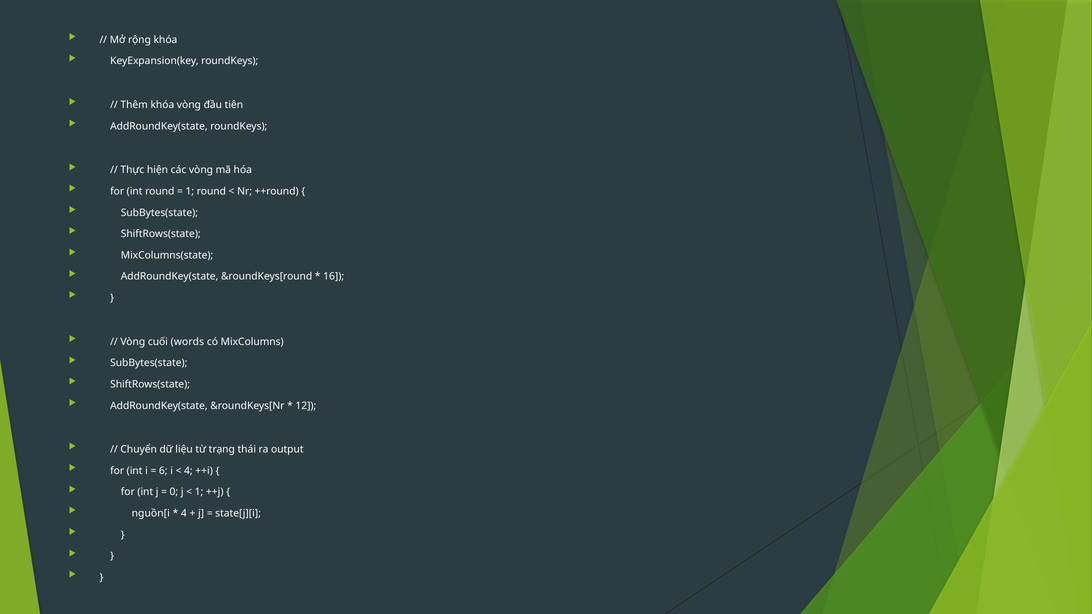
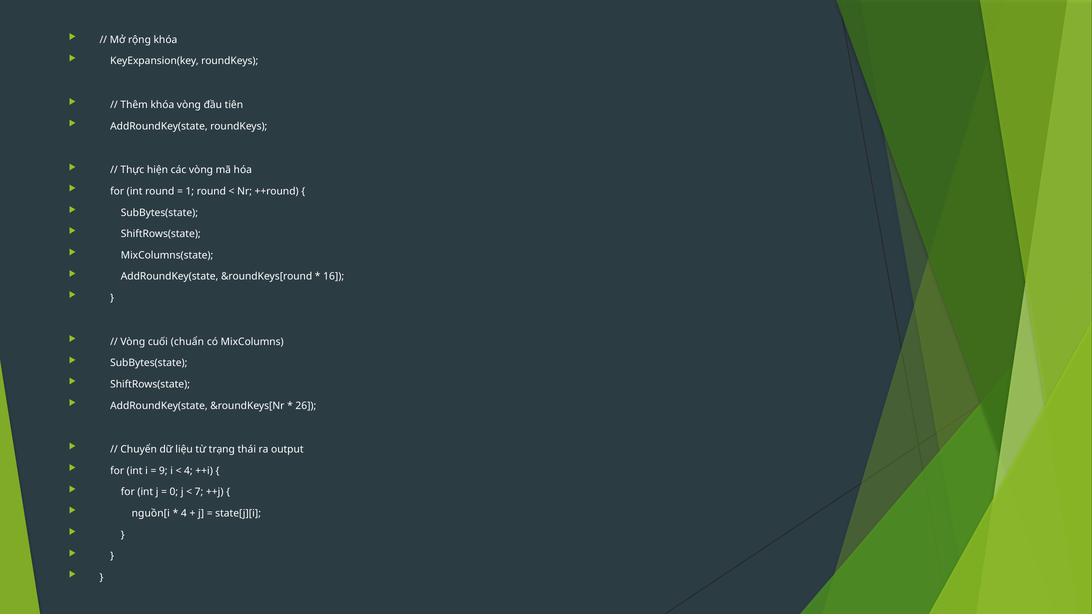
words: words -> chuẩn
12: 12 -> 26
6: 6 -> 9
1 at (199, 492): 1 -> 7
